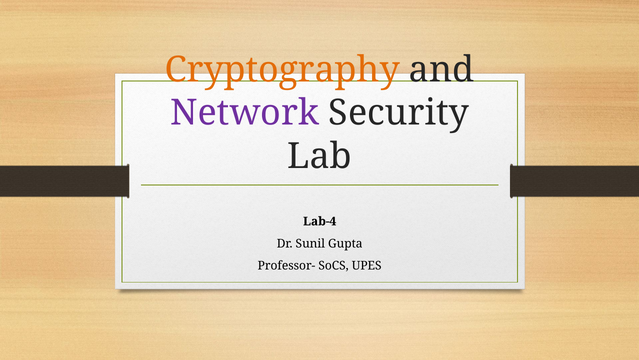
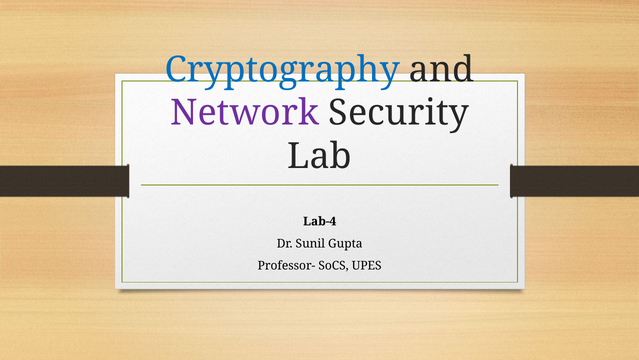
Cryptography colour: orange -> blue
